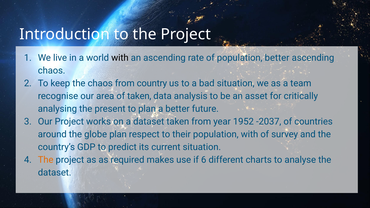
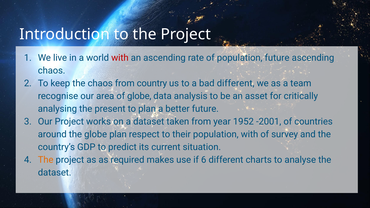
with at (120, 58) colour: black -> red
population better: better -> future
bad situation: situation -> different
of taken: taken -> globe
-2037: -2037 -> -2001
